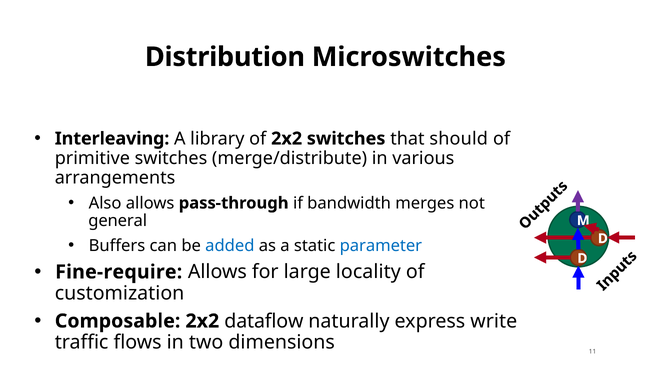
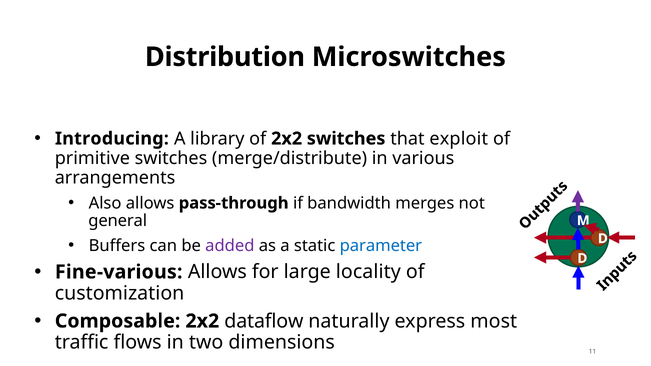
Interleaving: Interleaving -> Introducing
should: should -> exploit
added colour: blue -> purple
Fine-require: Fine-require -> Fine-various
write: write -> most
